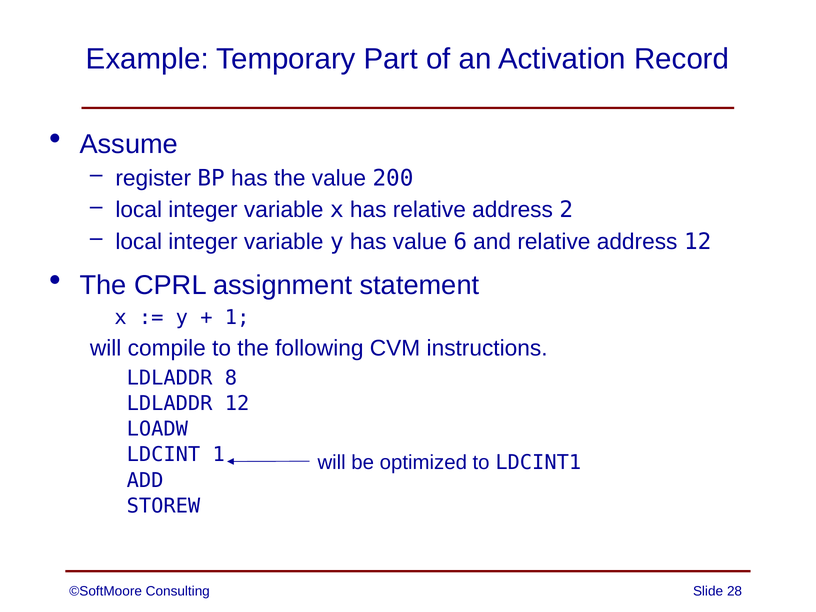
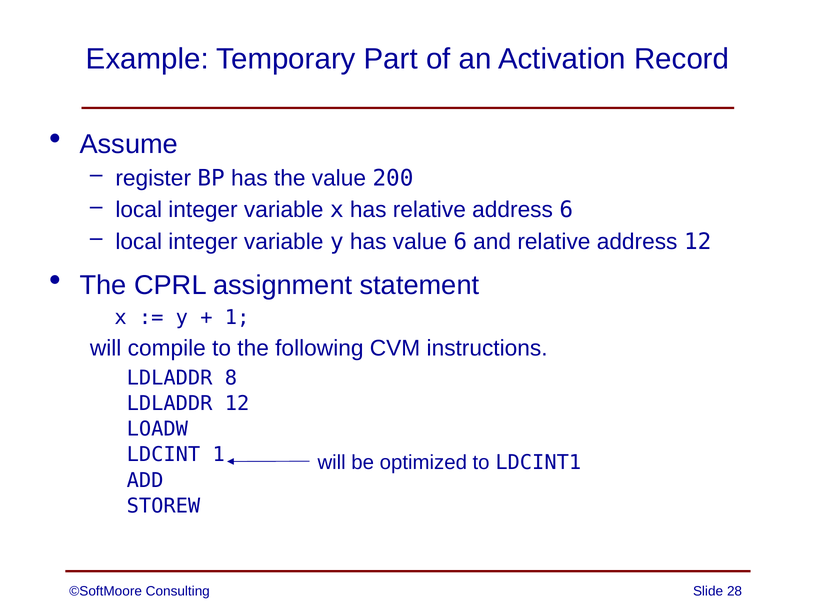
address 2: 2 -> 6
